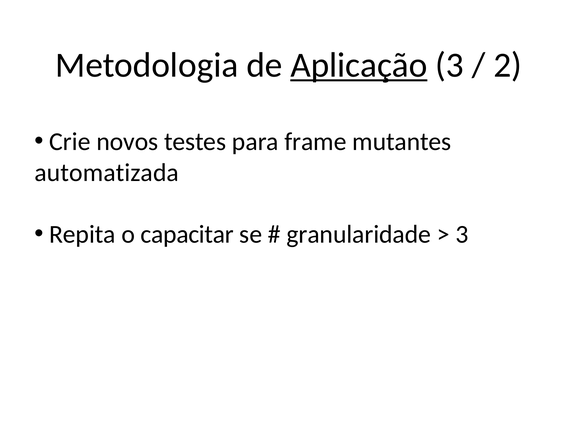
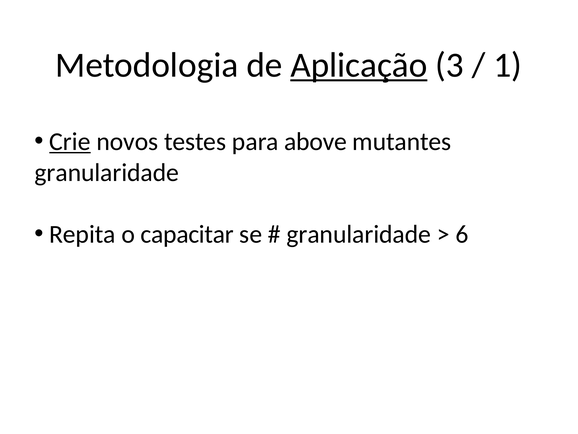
2: 2 -> 1
Crie underline: none -> present
frame: frame -> above
automatizada at (107, 172): automatizada -> granularidade
3 at (462, 234): 3 -> 6
